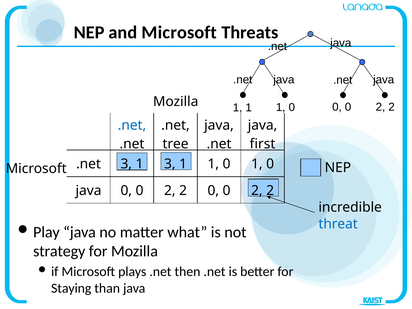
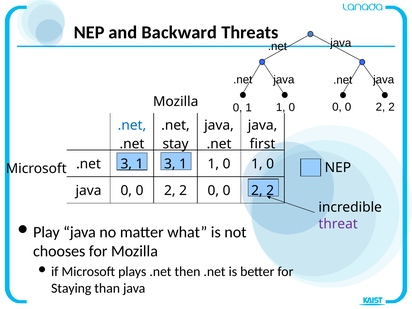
and Microsoft: Microsoft -> Backward
1 at (238, 108): 1 -> 0
tree: tree -> stay
threat colour: blue -> purple
strategy: strategy -> chooses
